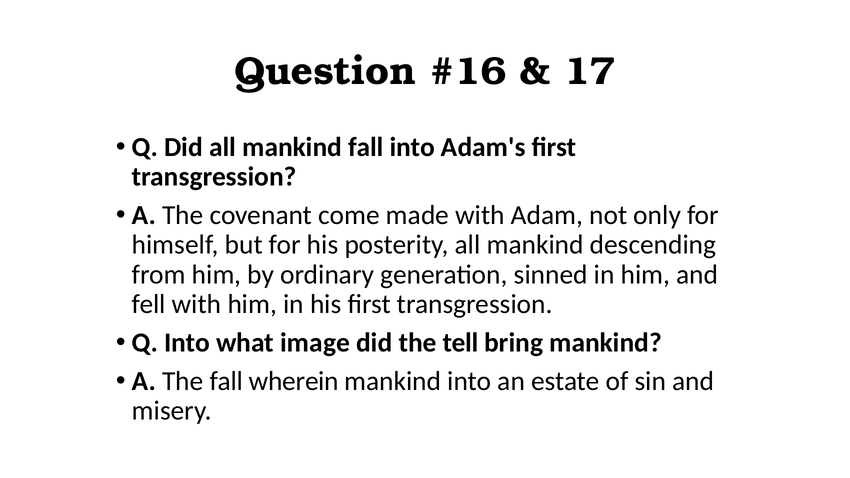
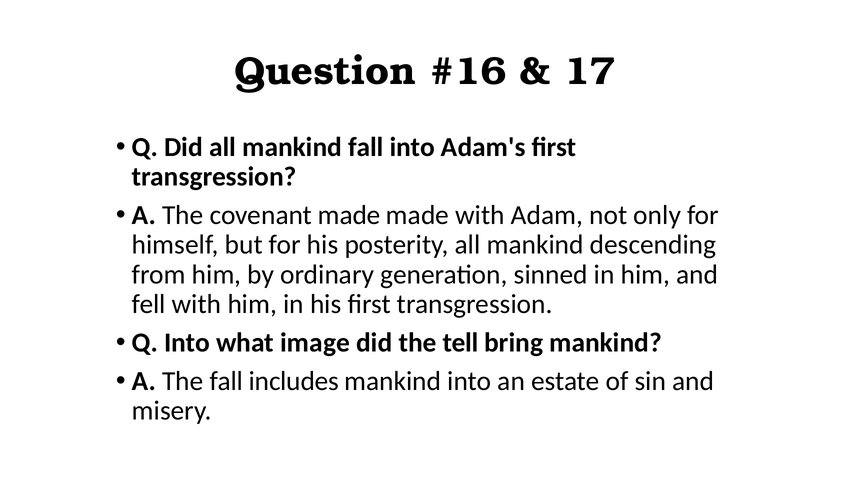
covenant come: come -> made
wherein: wherein -> includes
